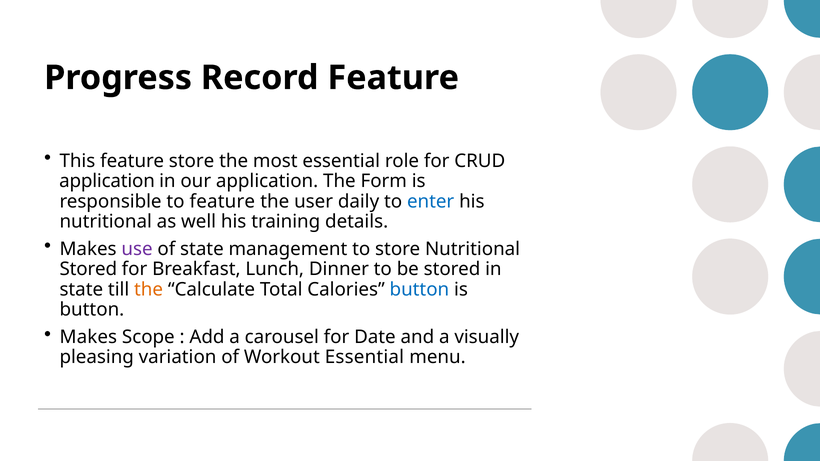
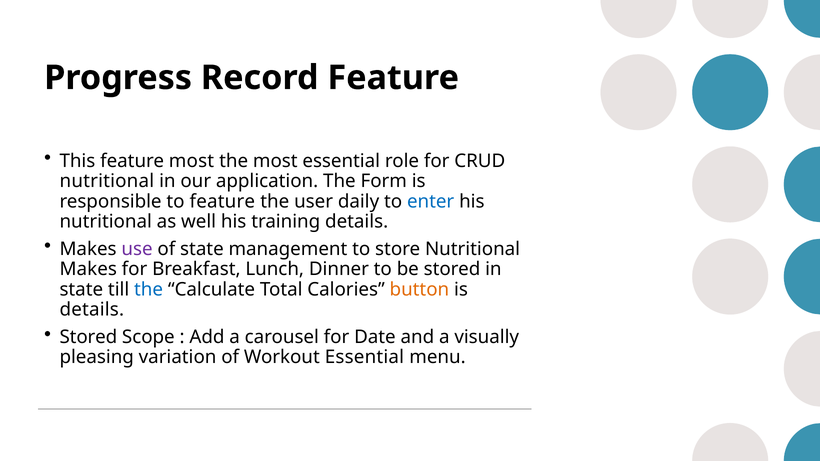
feature store: store -> most
application at (107, 181): application -> nutritional
Stored at (88, 269): Stored -> Makes
the at (149, 290) colour: orange -> blue
button at (419, 290) colour: blue -> orange
button at (92, 310): button -> details
Makes at (88, 337): Makes -> Stored
